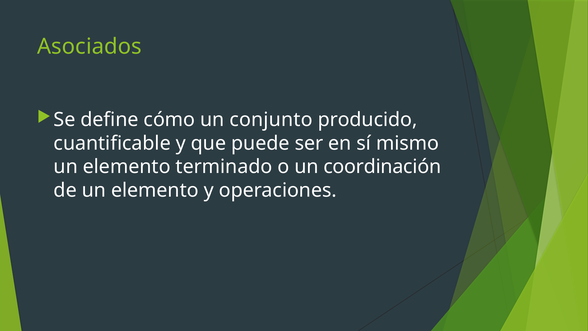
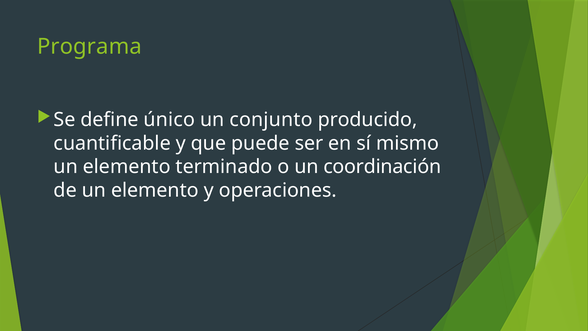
Asociados: Asociados -> Programa
cómo: cómo -> único
